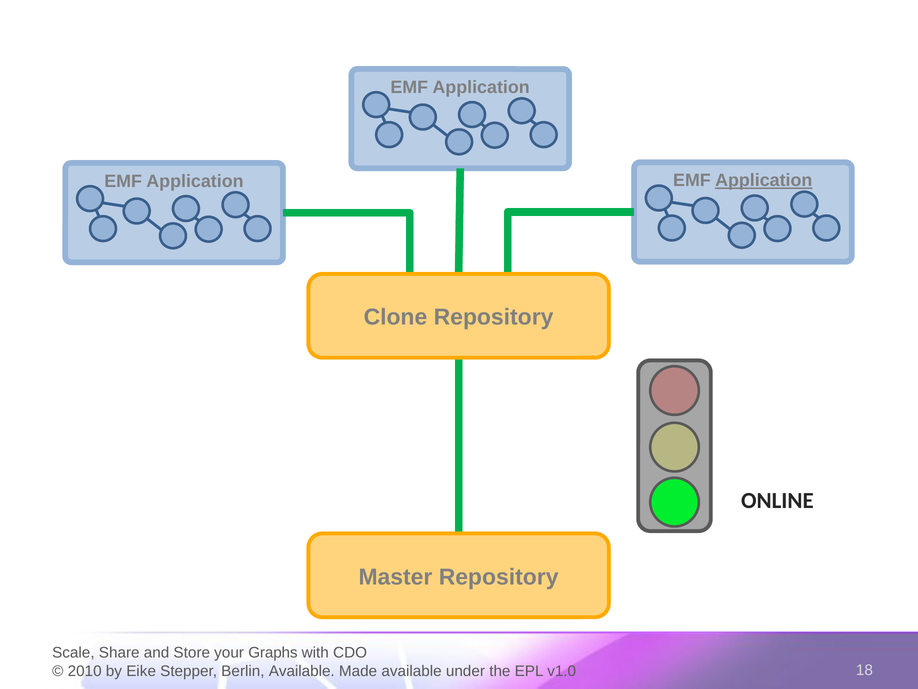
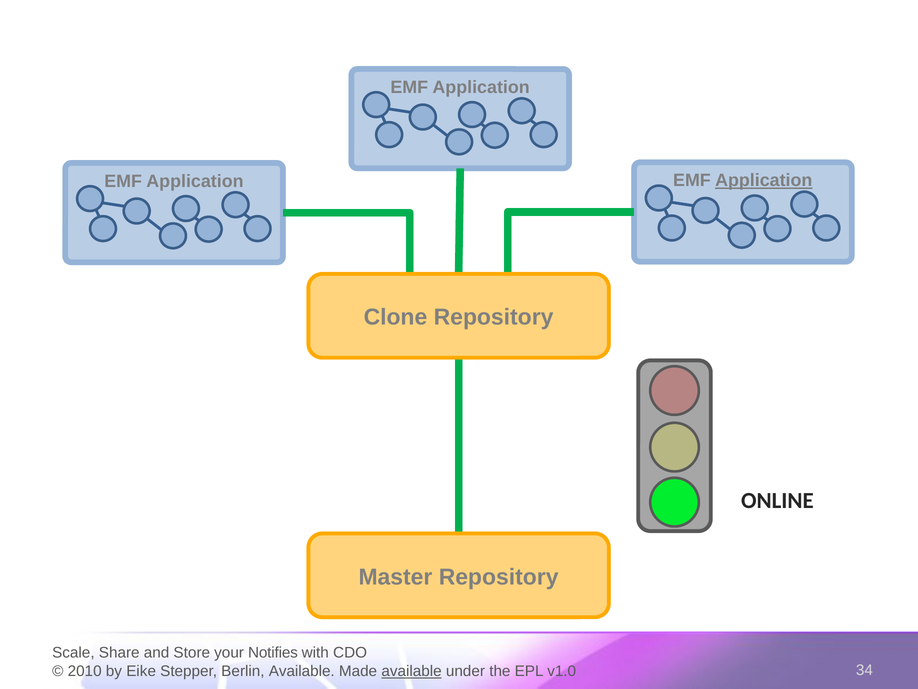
Graphs: Graphs -> Notifies
available at (412, 671) underline: none -> present
18: 18 -> 34
